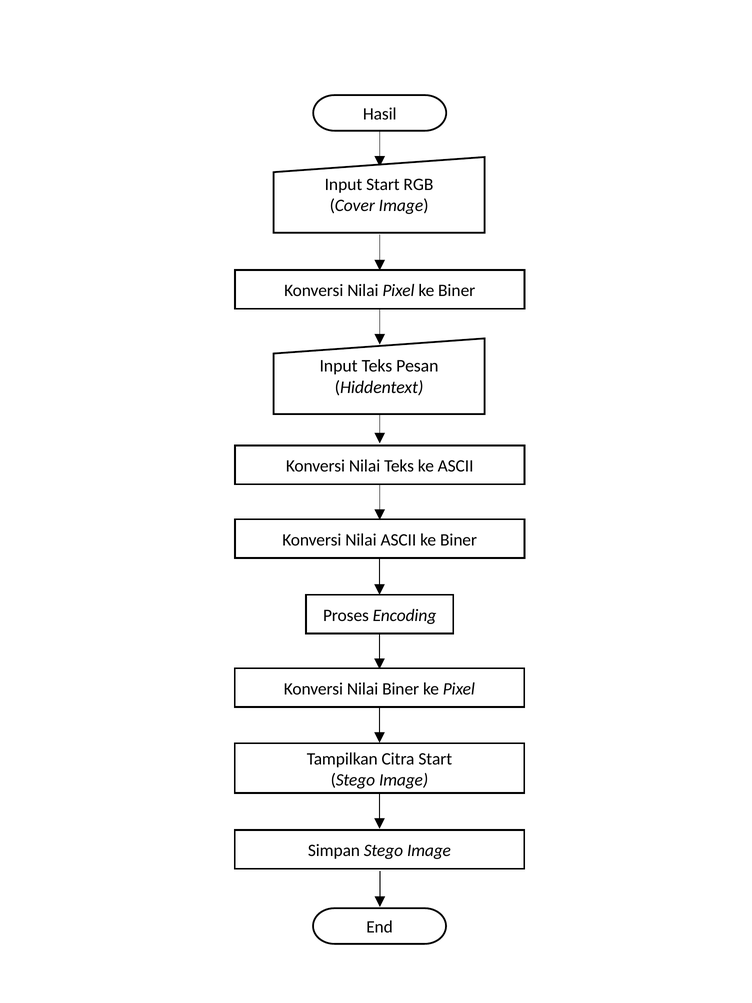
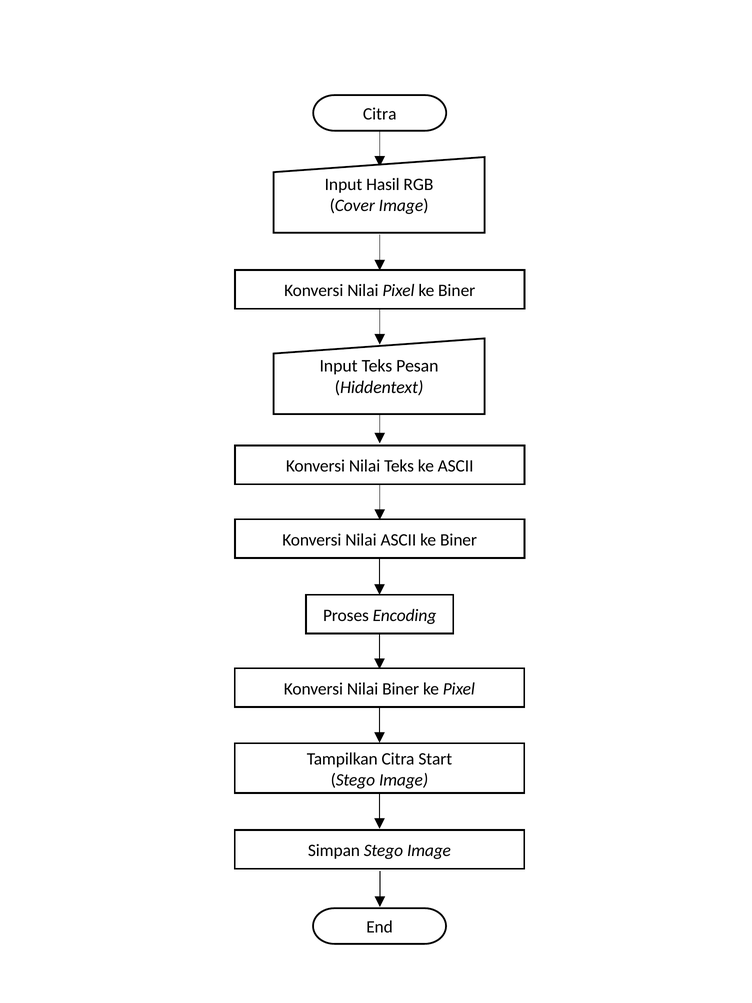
Hasil at (380, 114): Hasil -> Citra
Input Start: Start -> Hasil
